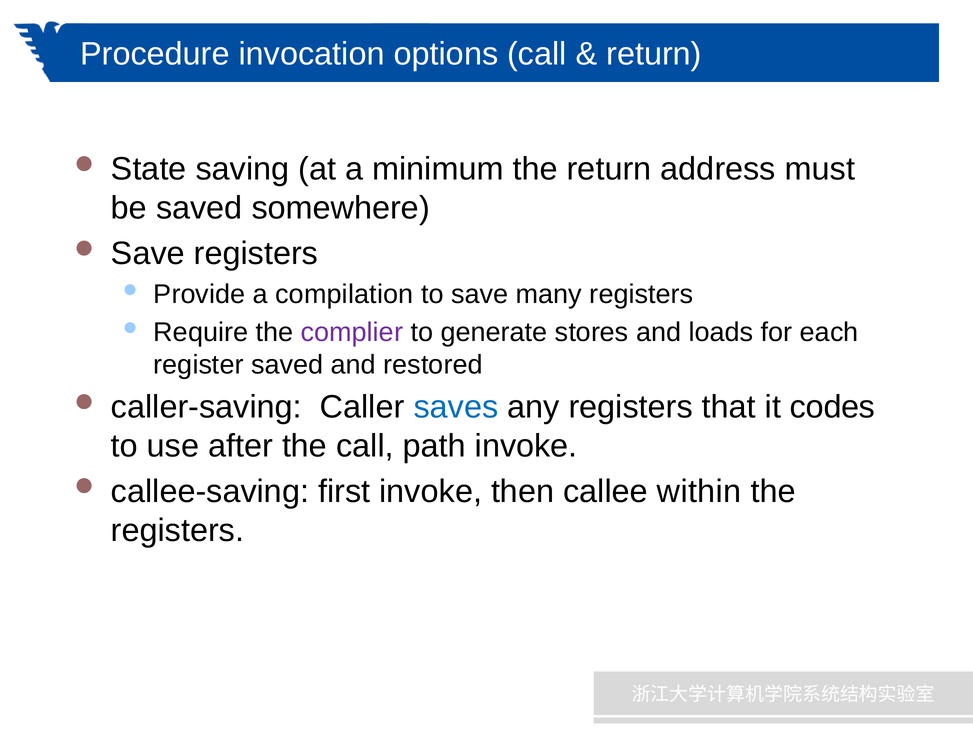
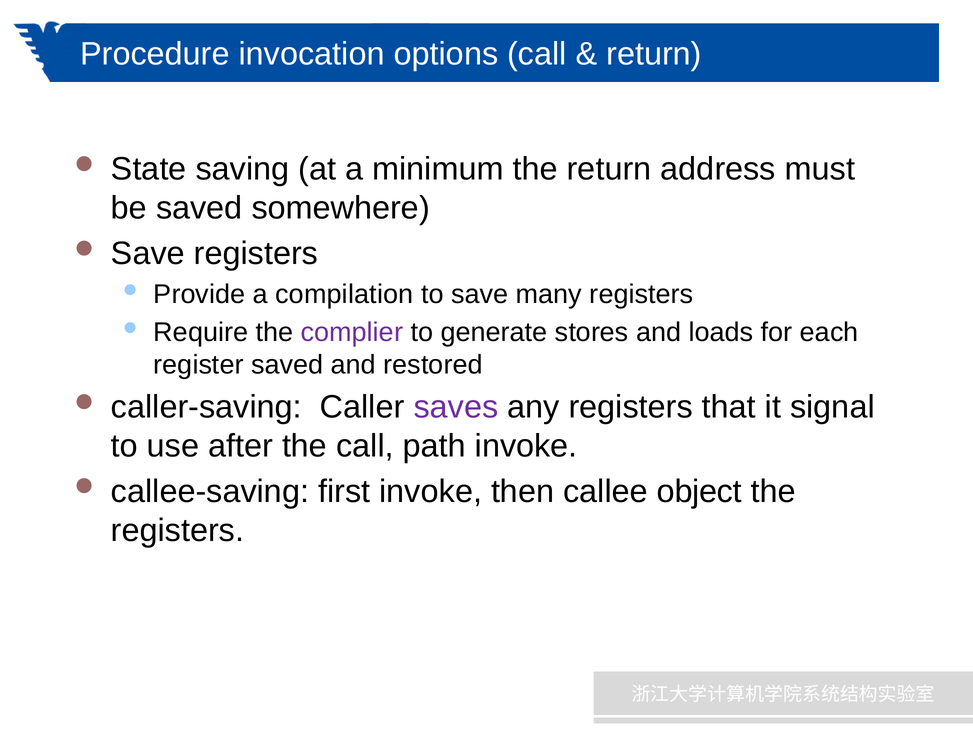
saves colour: blue -> purple
codes: codes -> signal
within: within -> object
